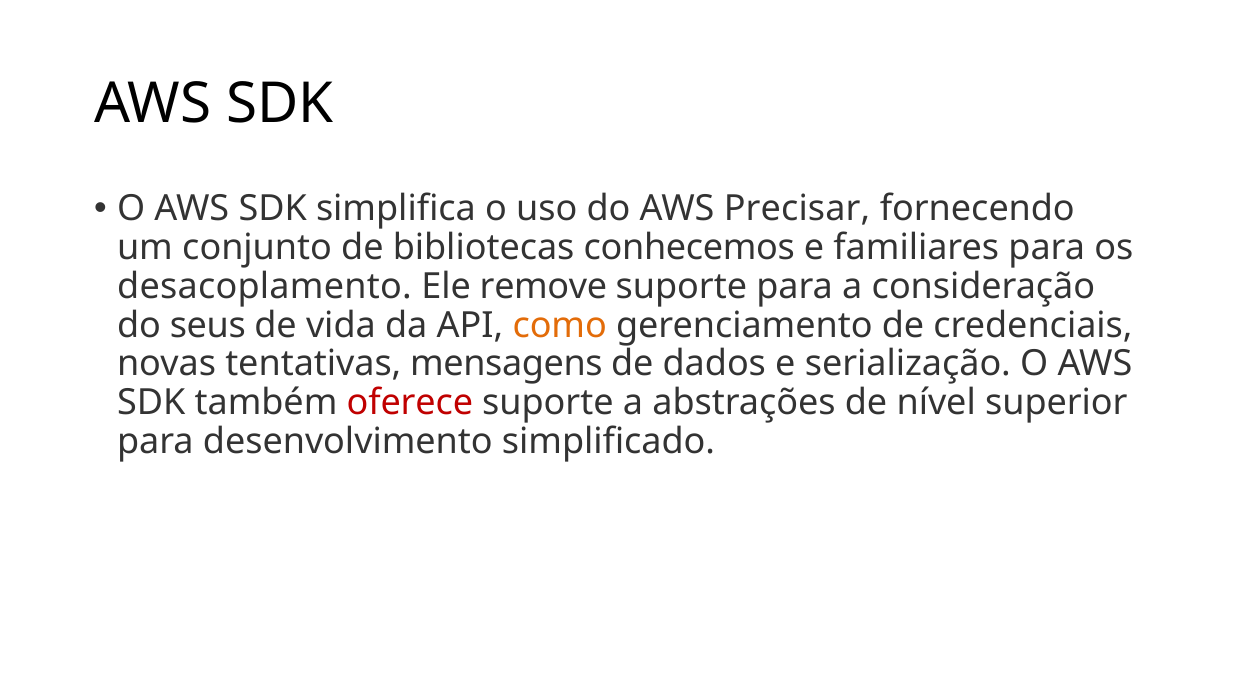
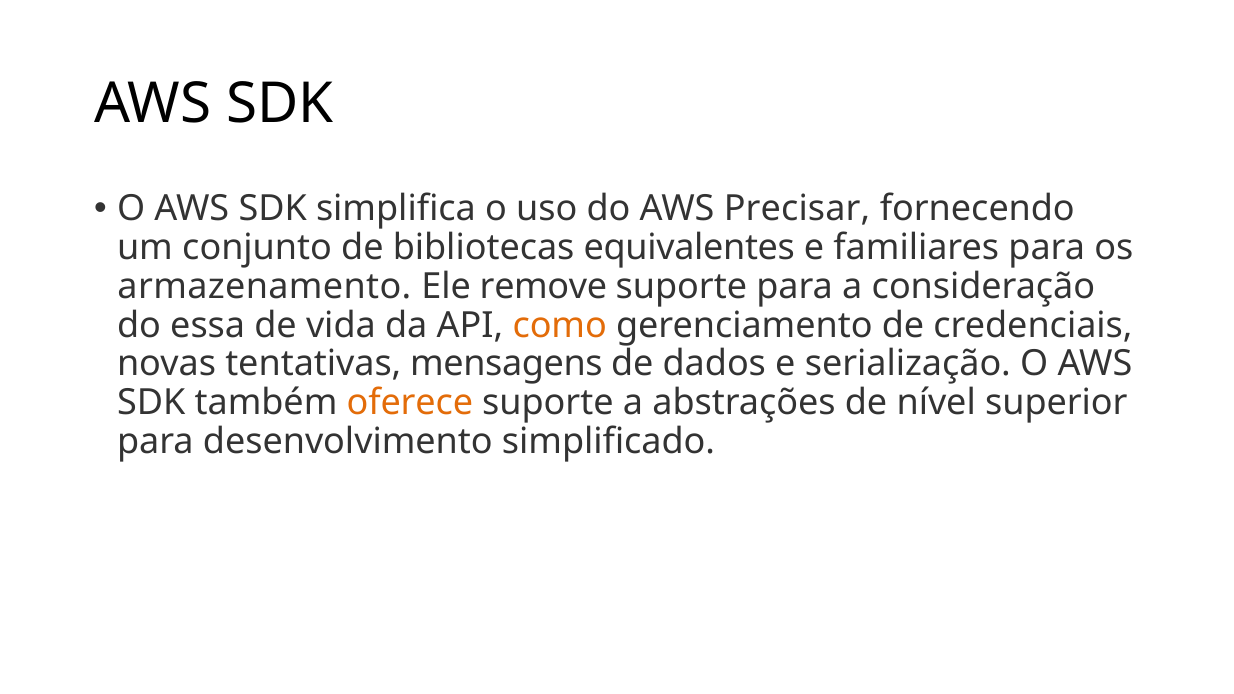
conhecemos: conhecemos -> equivalentes
desacoplamento: desacoplamento -> armazenamento
seus: seus -> essa
oferece colour: red -> orange
